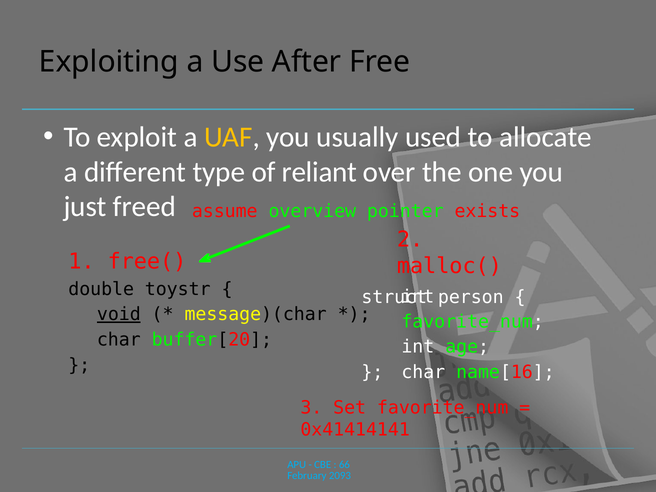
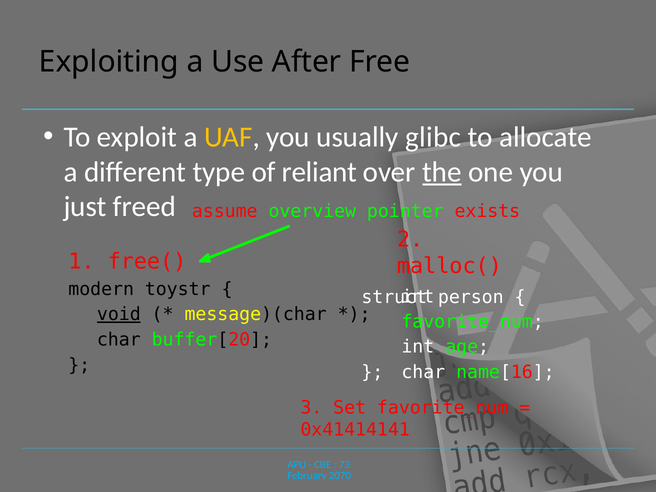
used: used -> glibc
the underline: none -> present
double: double -> modern
66: 66 -> 73
2093: 2093 -> 2070
